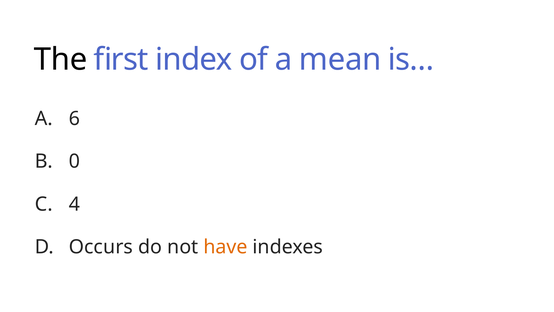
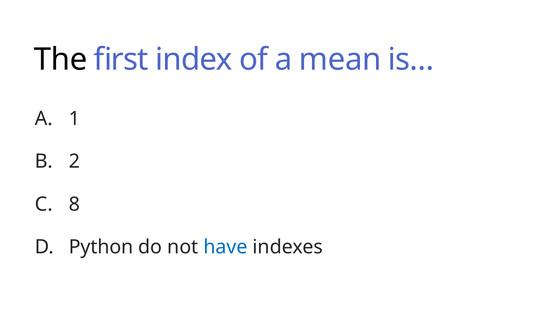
6: 6 -> 1
0: 0 -> 2
4: 4 -> 8
Occurs: Occurs -> Python
have colour: orange -> blue
